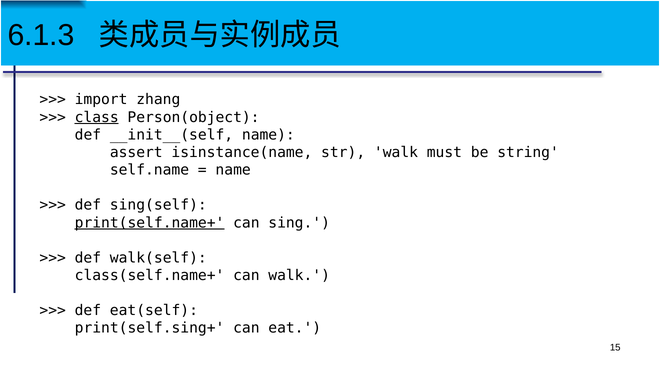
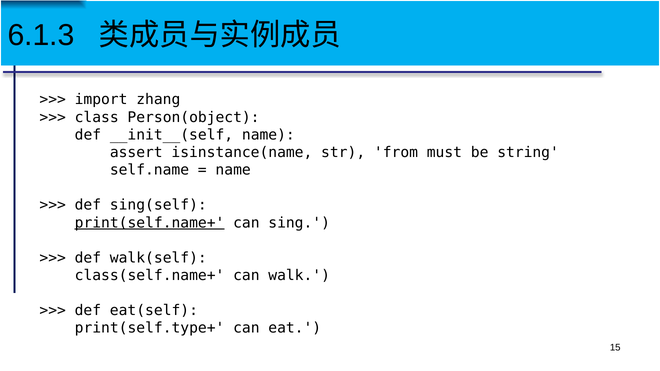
class underline: present -> none
str walk: walk -> from
print(self.sing+: print(self.sing+ -> print(self.type+
